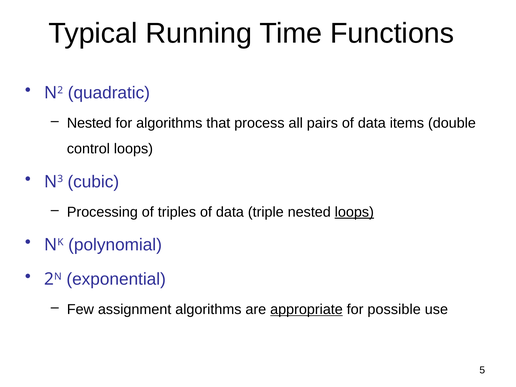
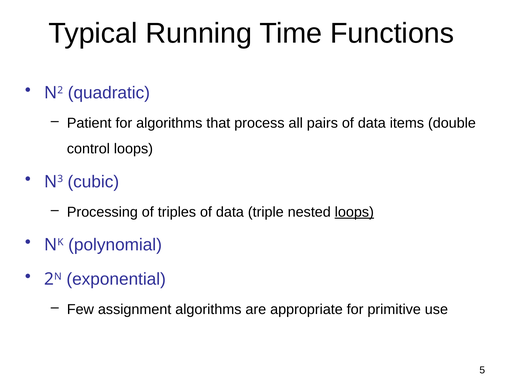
Nested at (89, 123): Nested -> Patient
appropriate underline: present -> none
possible: possible -> primitive
